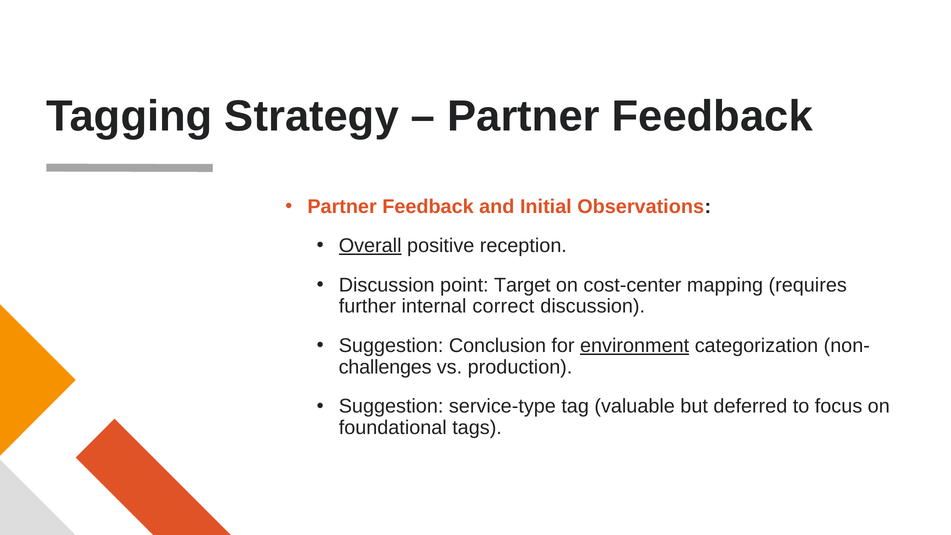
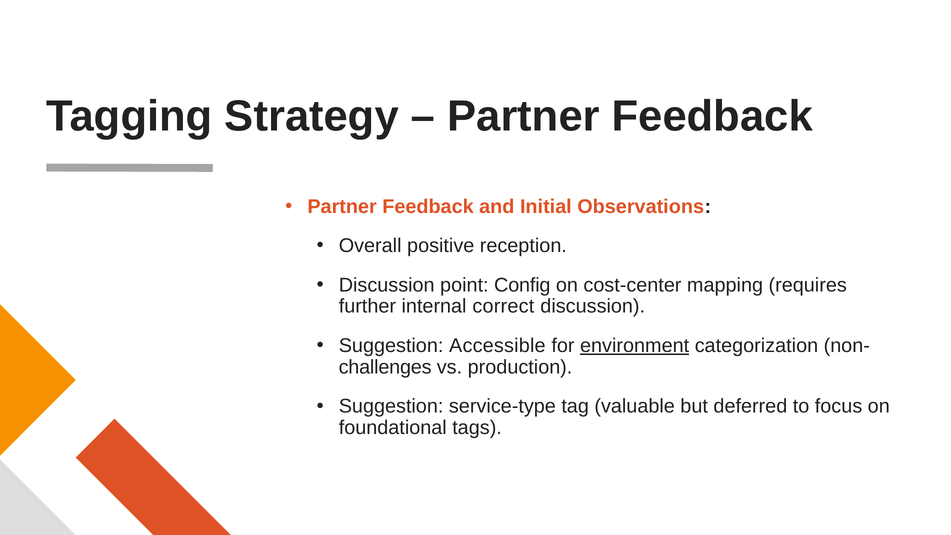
Overall underline: present -> none
Target: Target -> Config
Conclusion: Conclusion -> Accessible
